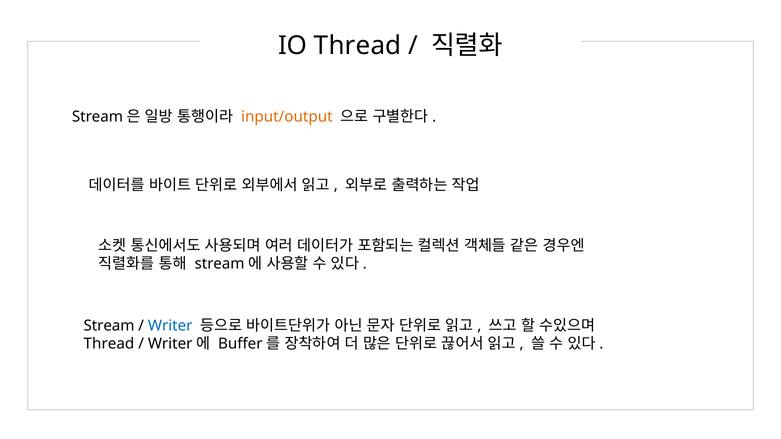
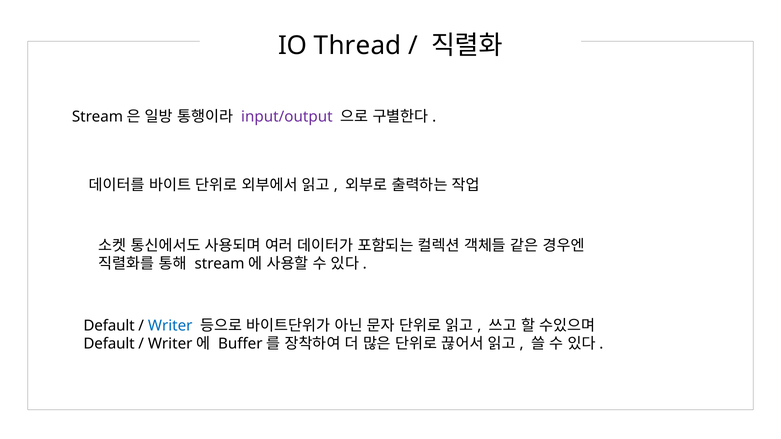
input/output colour: orange -> purple
Stream at (109, 326): Stream -> Default
Thread at (109, 344): Thread -> Default
